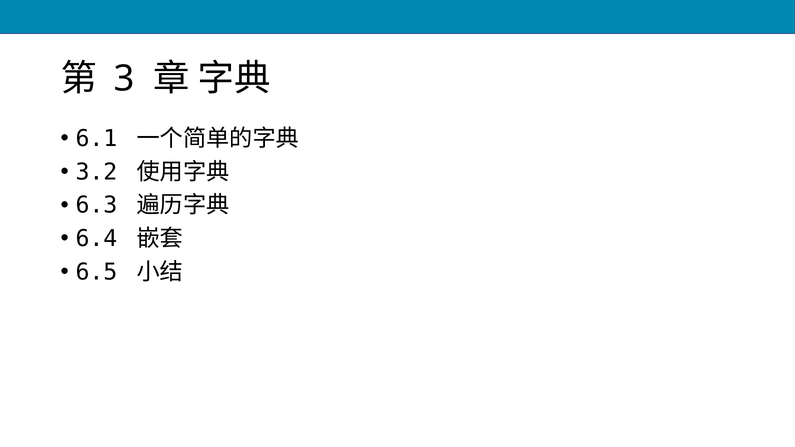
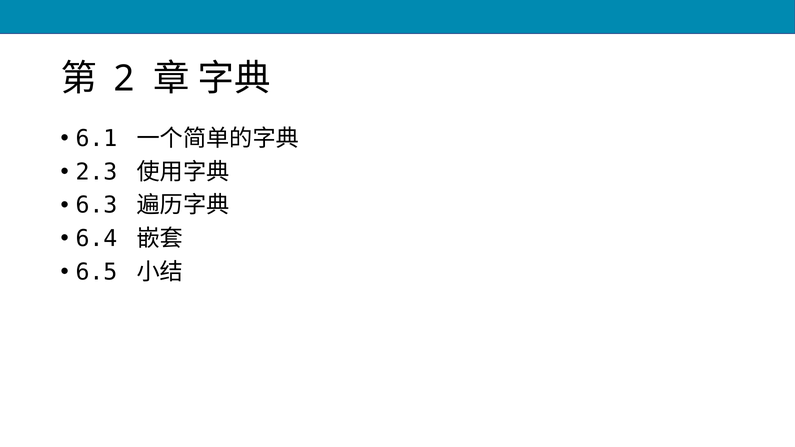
3: 3 -> 2
3.2: 3.2 -> 2.3
